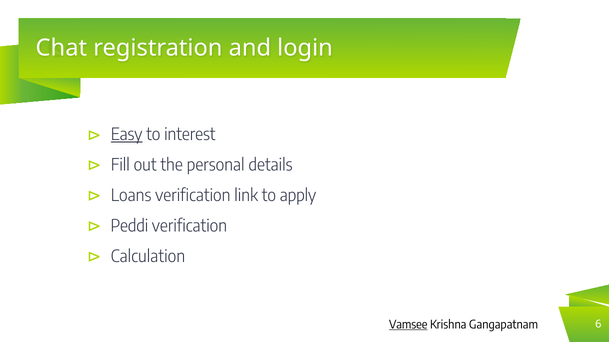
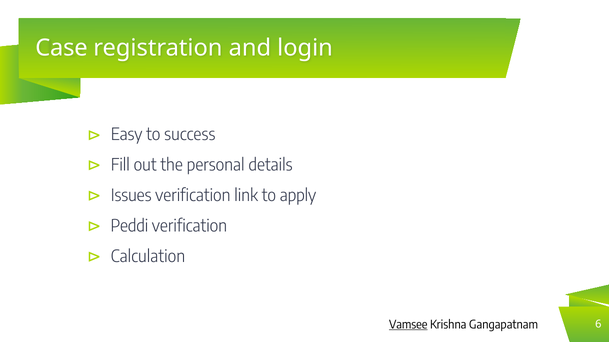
Chat: Chat -> Case
Easy underline: present -> none
interest: interest -> success
Loans: Loans -> Issues
